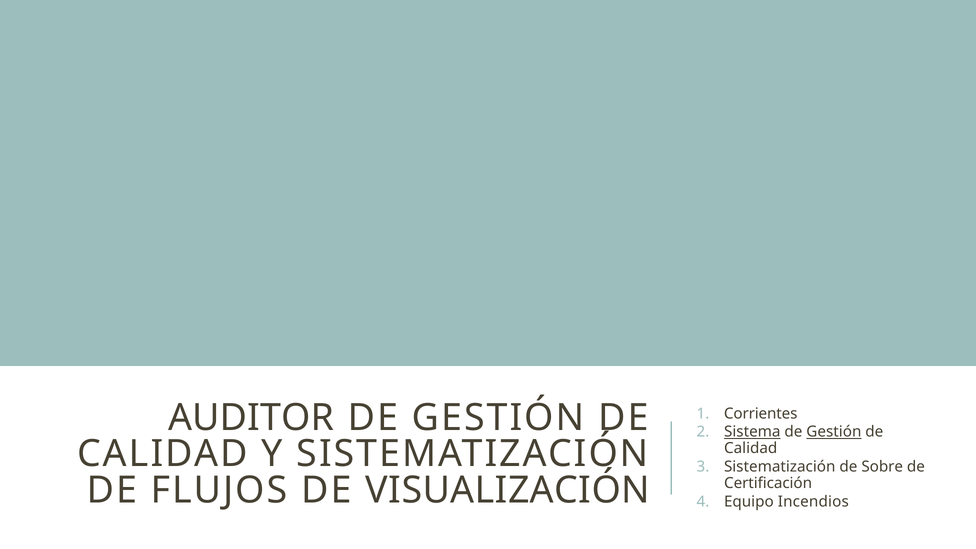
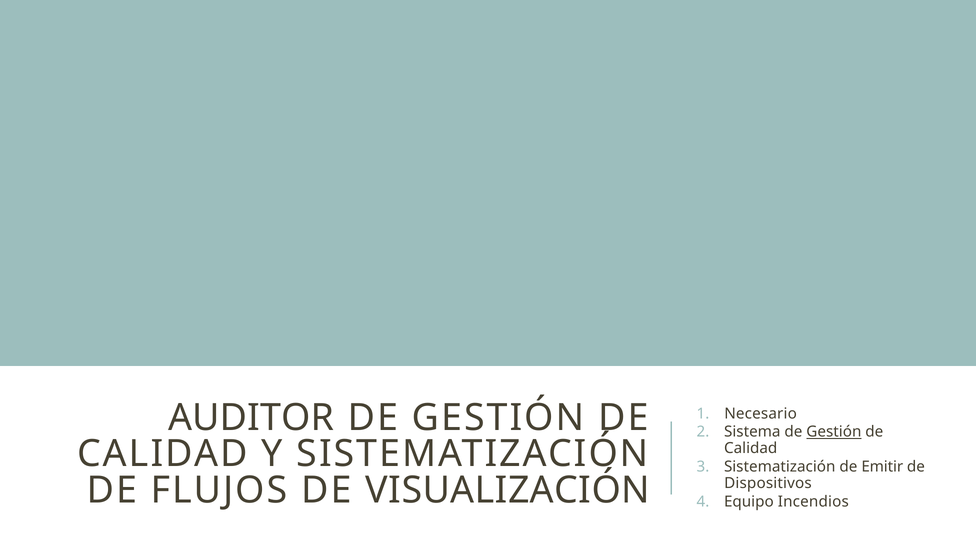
Corrientes: Corrientes -> Necesario
Sistema underline: present -> none
Sobre: Sobre -> Emitir
Certificación: Certificación -> Dispositivos
